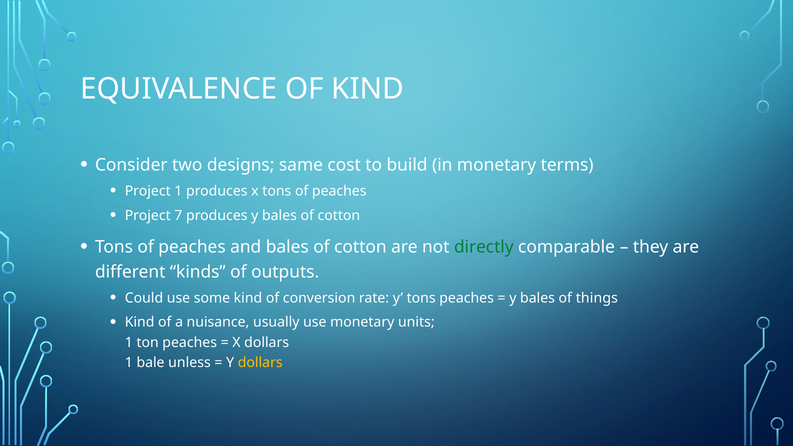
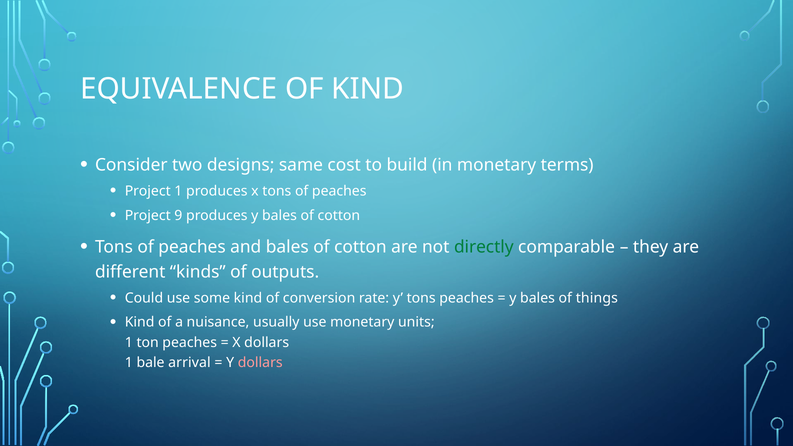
7: 7 -> 9
unless: unless -> arrival
dollars at (260, 363) colour: yellow -> pink
